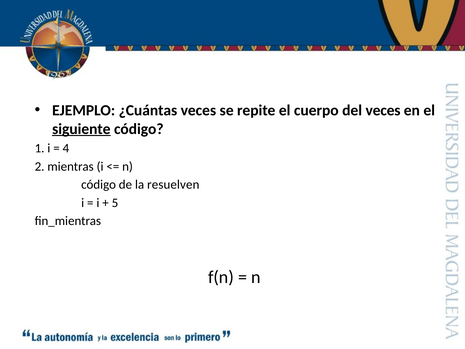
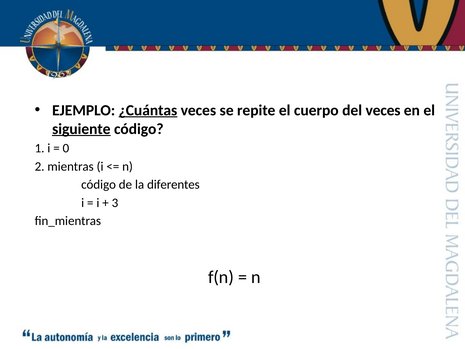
¿Cuántas underline: none -> present
4: 4 -> 0
resuelven: resuelven -> diferentes
5: 5 -> 3
